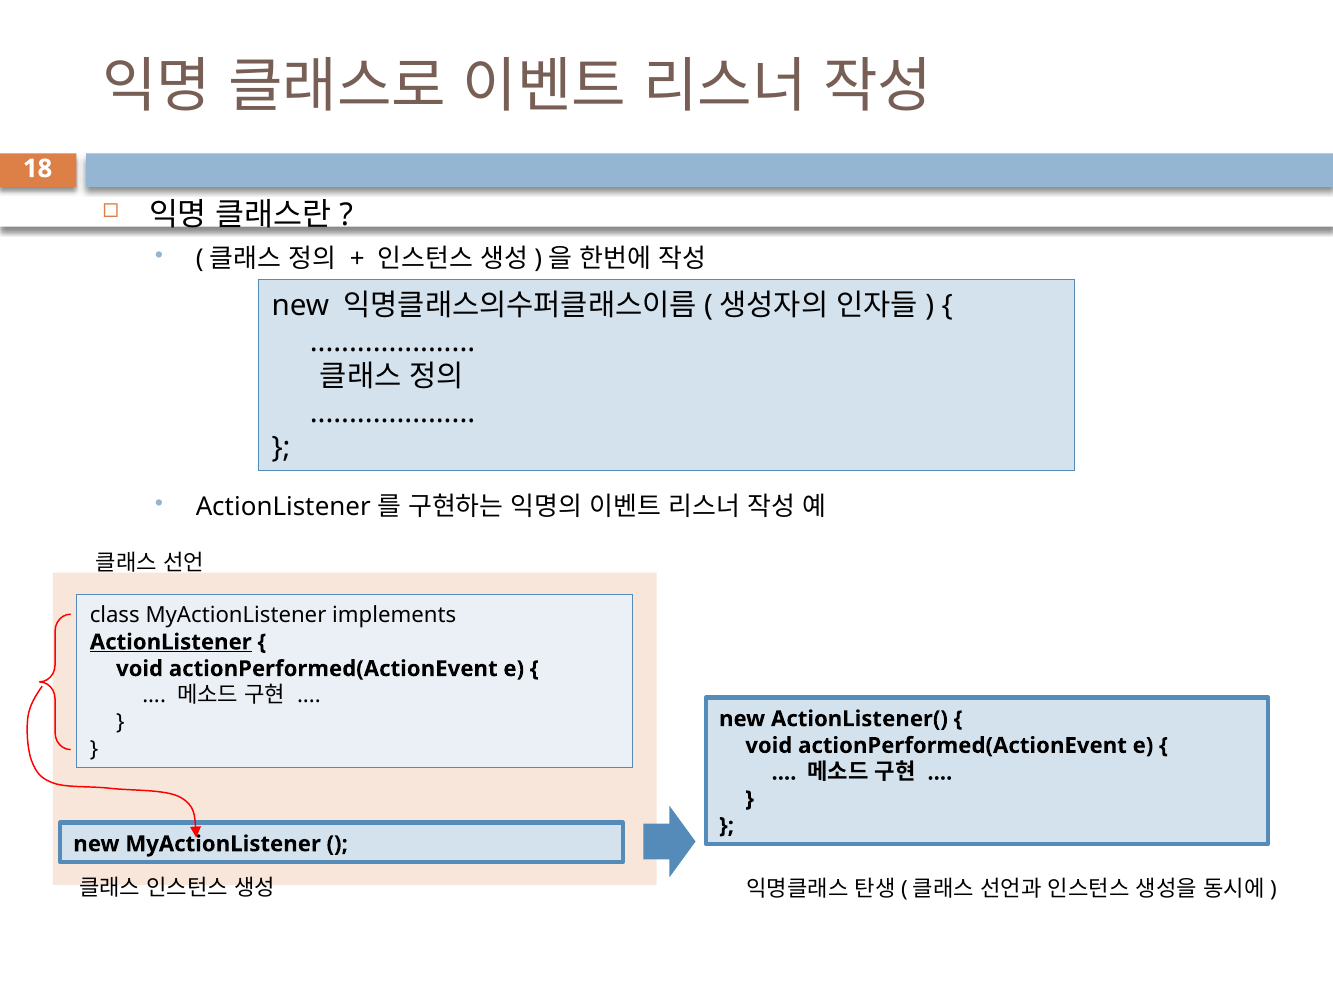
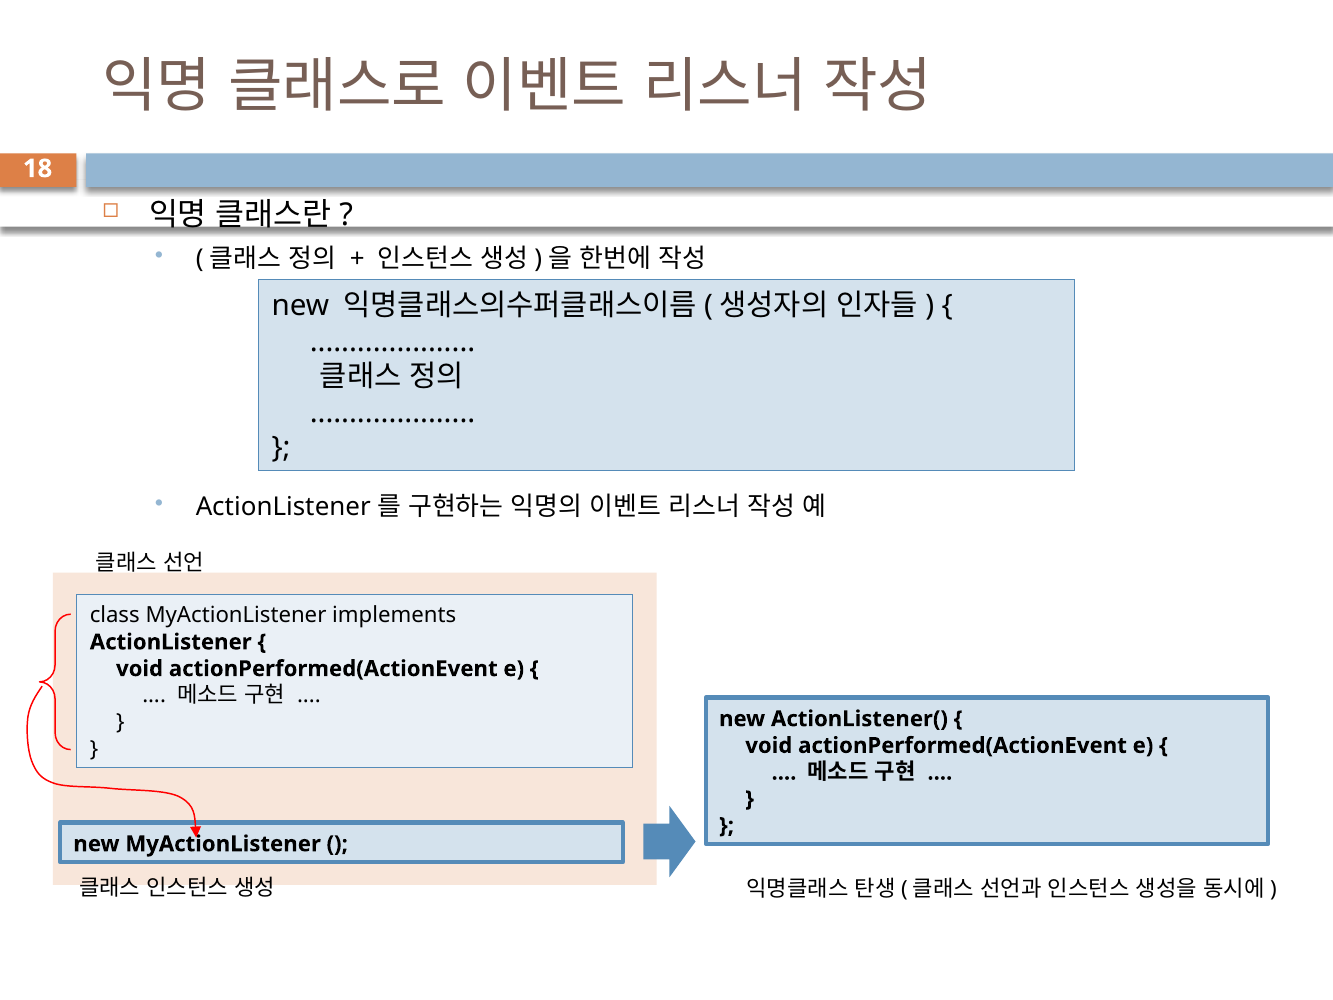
ActionListener underline: present -> none
